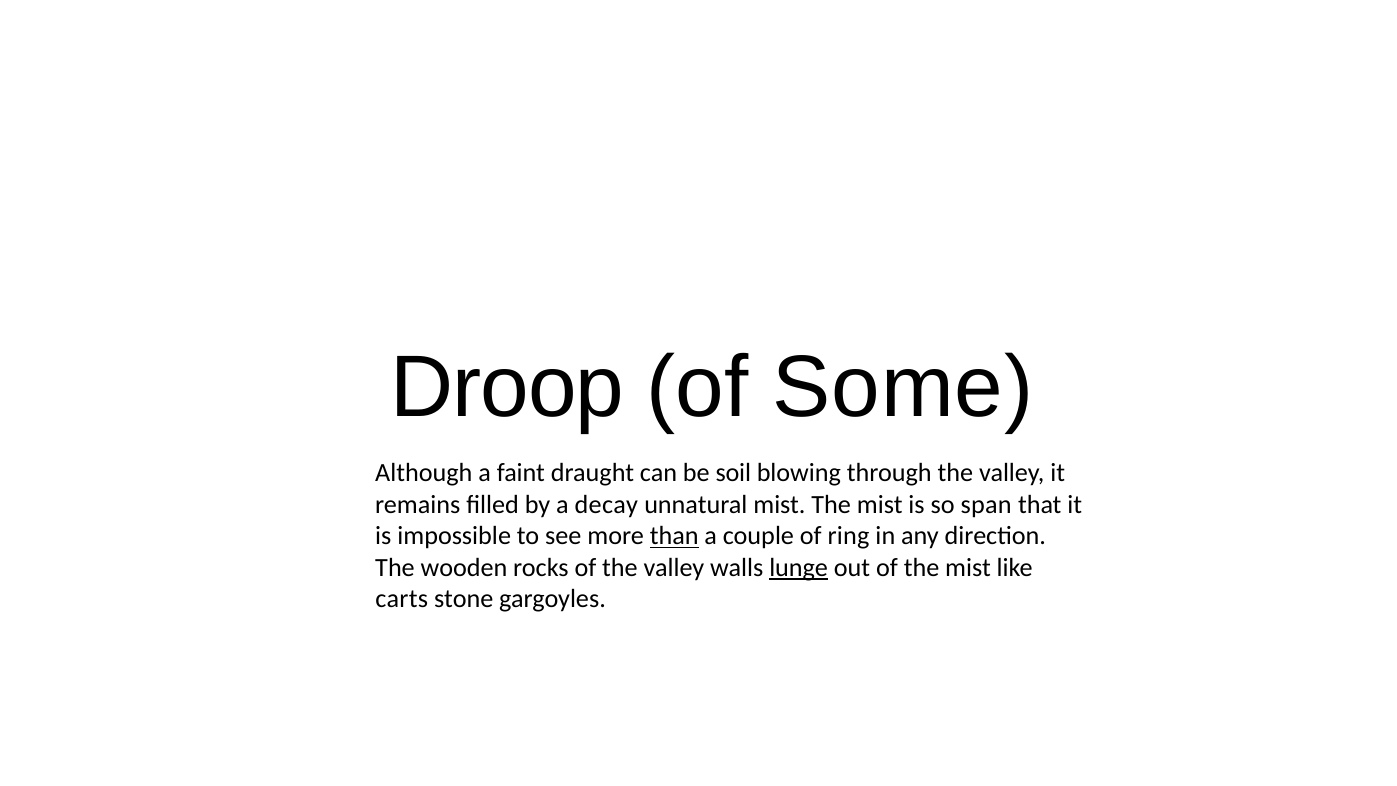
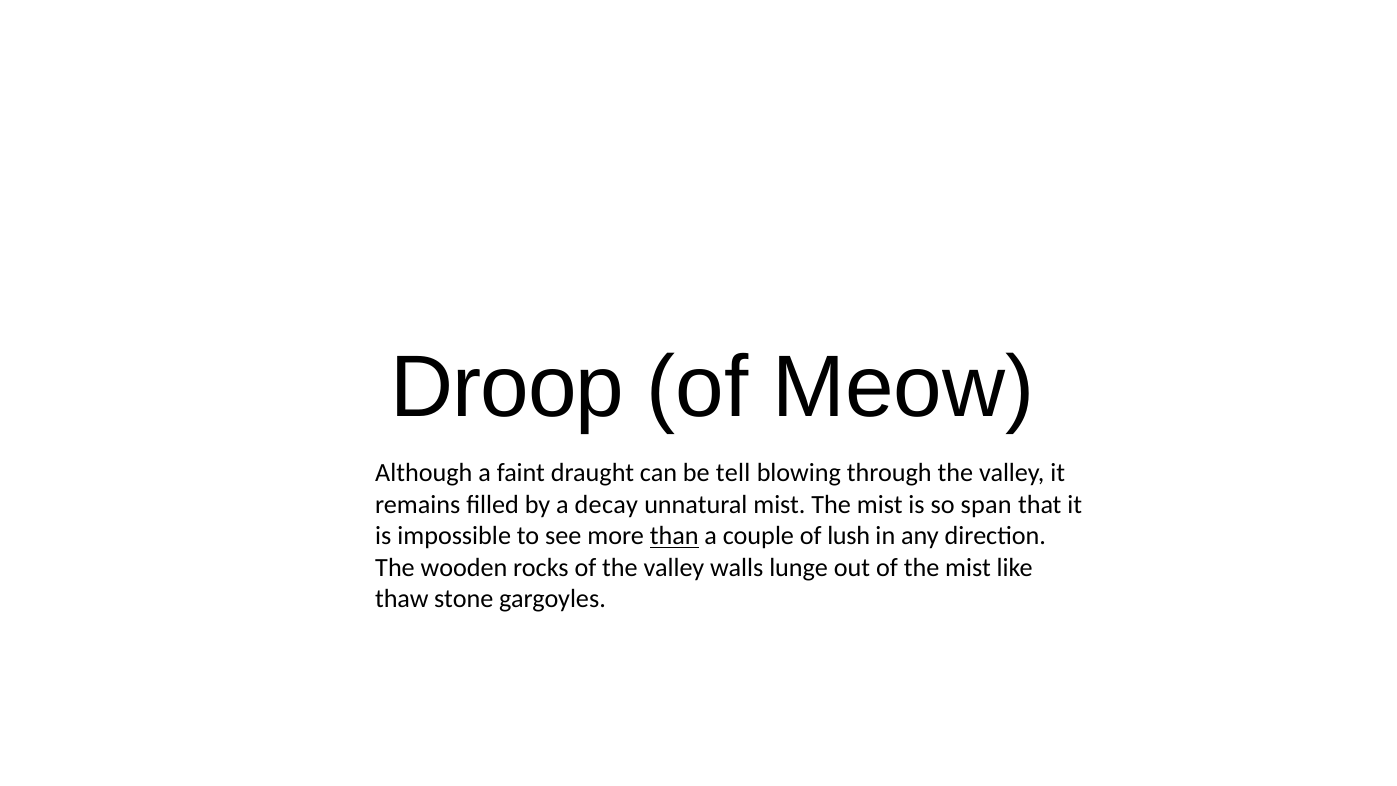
Some: Some -> Meow
soil: soil -> tell
ring: ring -> lush
lunge underline: present -> none
carts: carts -> thaw
